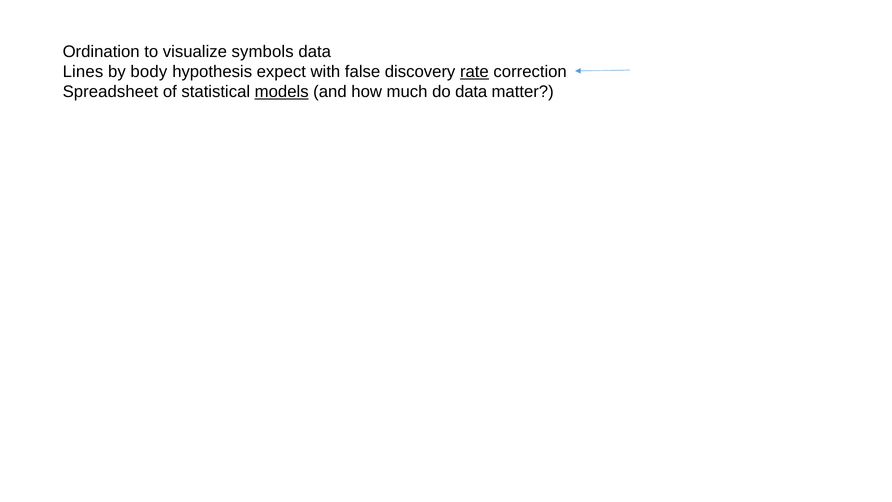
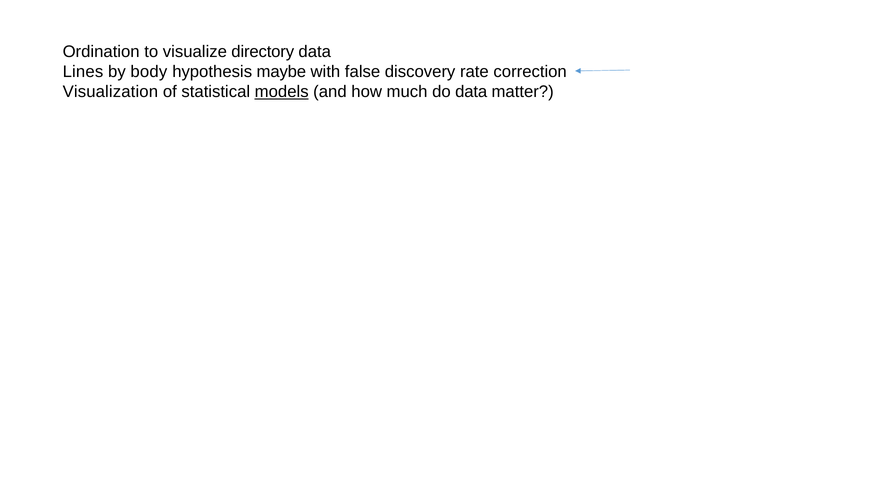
symbols: symbols -> directory
expect: expect -> maybe
rate underline: present -> none
Spreadsheet: Spreadsheet -> Visualization
